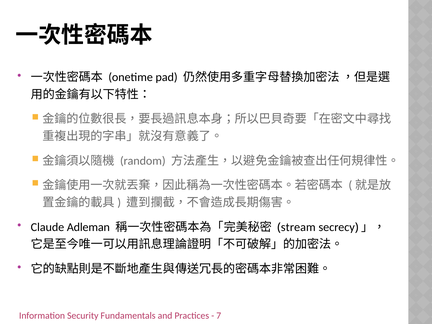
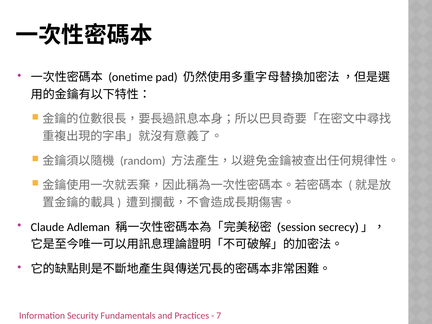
stream: stream -> session
